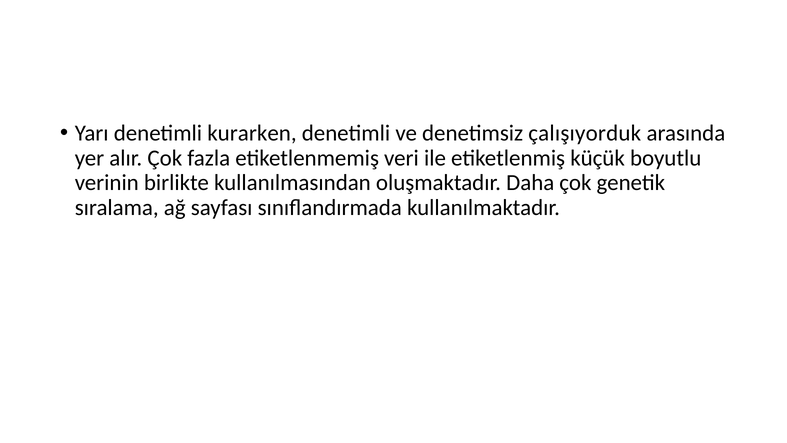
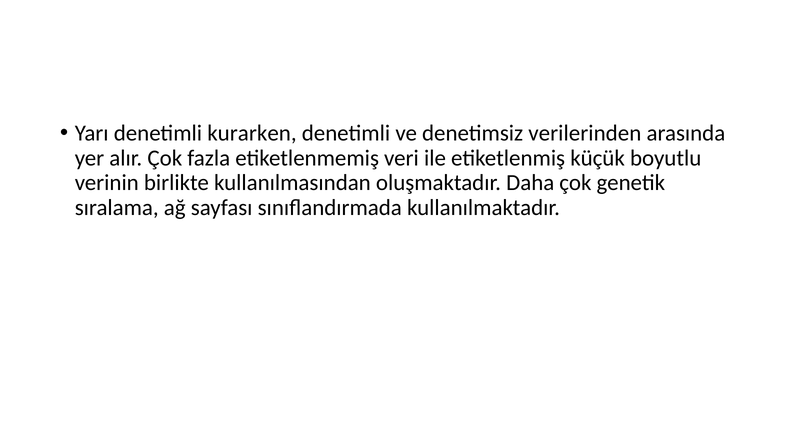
çalışıyorduk: çalışıyorduk -> verilerinden
